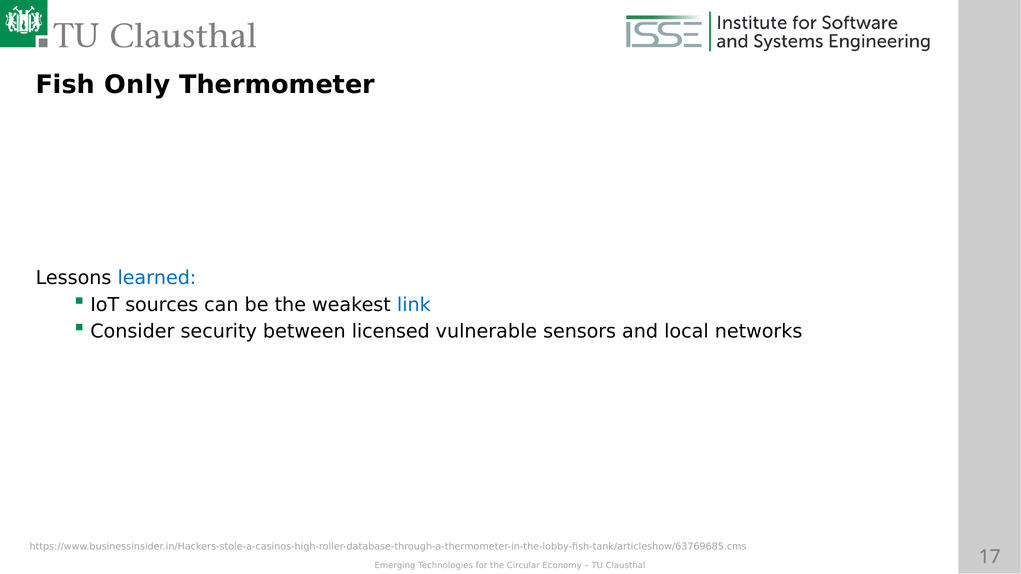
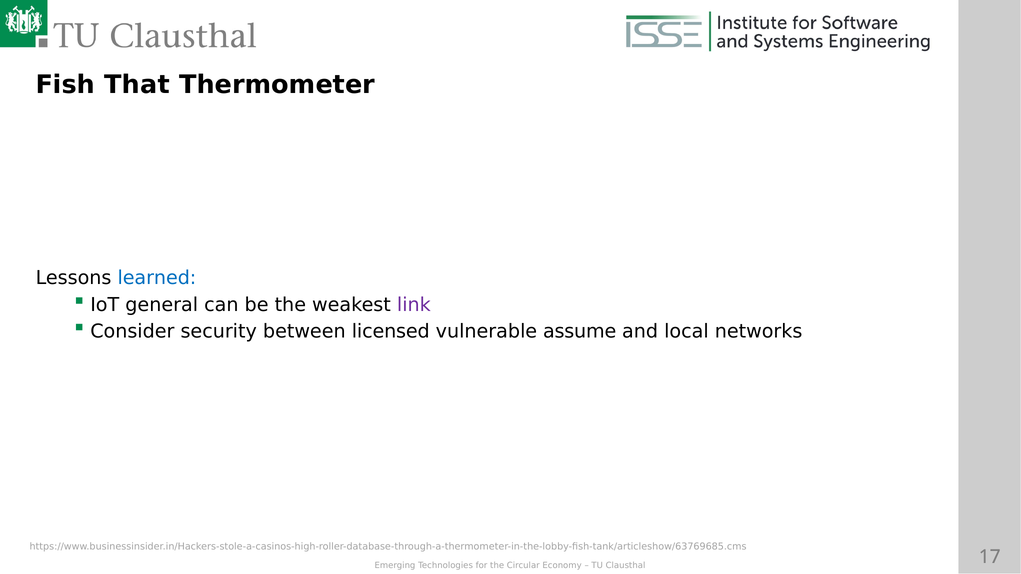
Only: Only -> That
sources: sources -> general
link colour: blue -> purple
sensors: sensors -> assume
